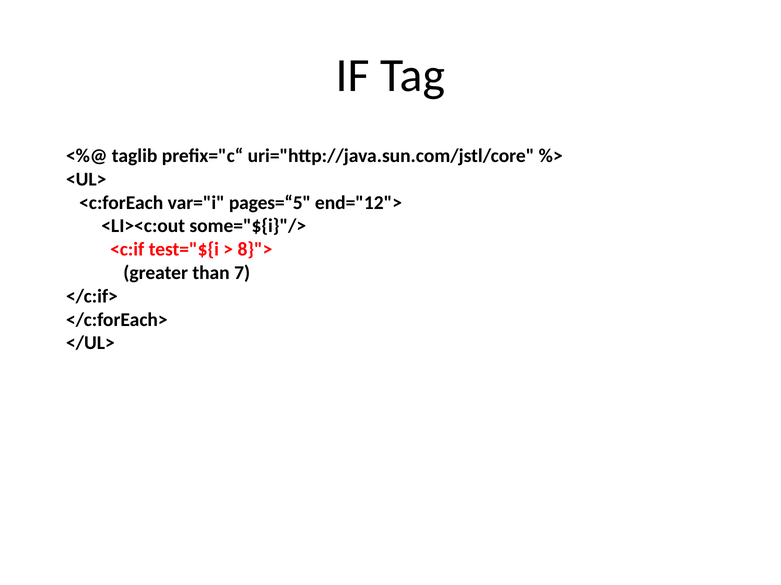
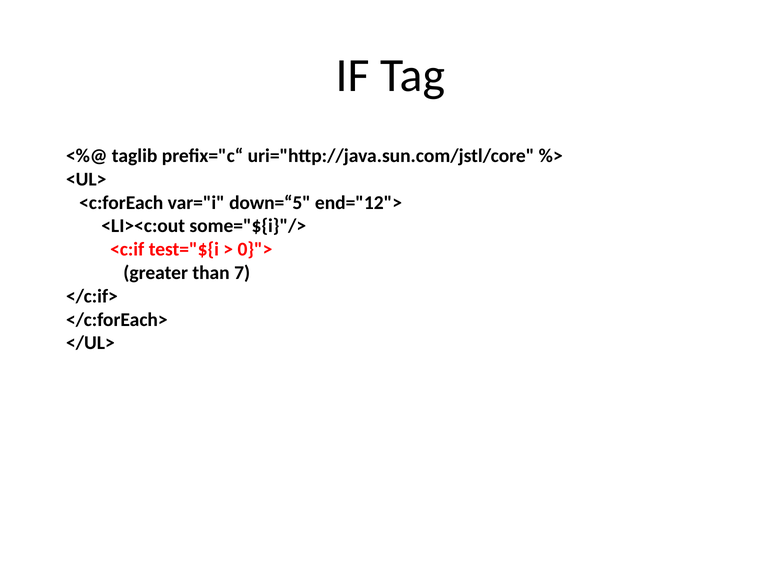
pages=“5: pages=“5 -> down=“5
8}">: 8}"> -> 0}">
